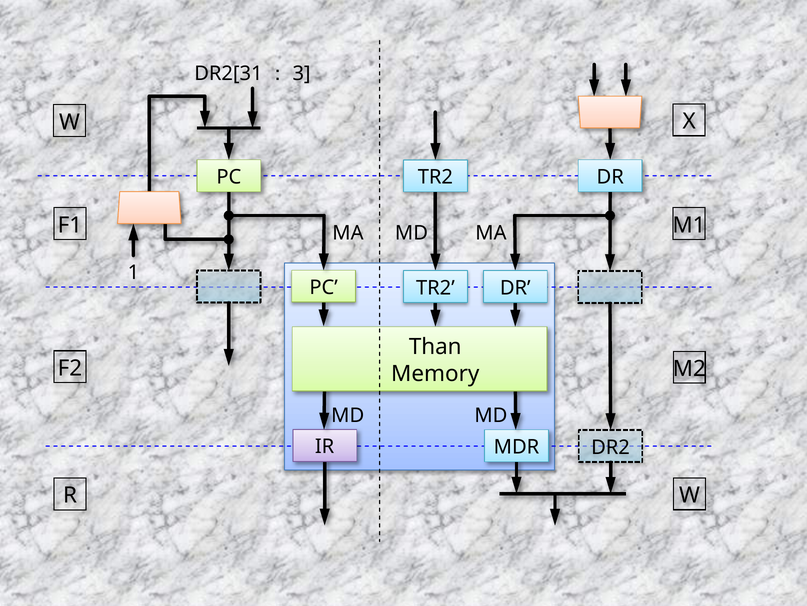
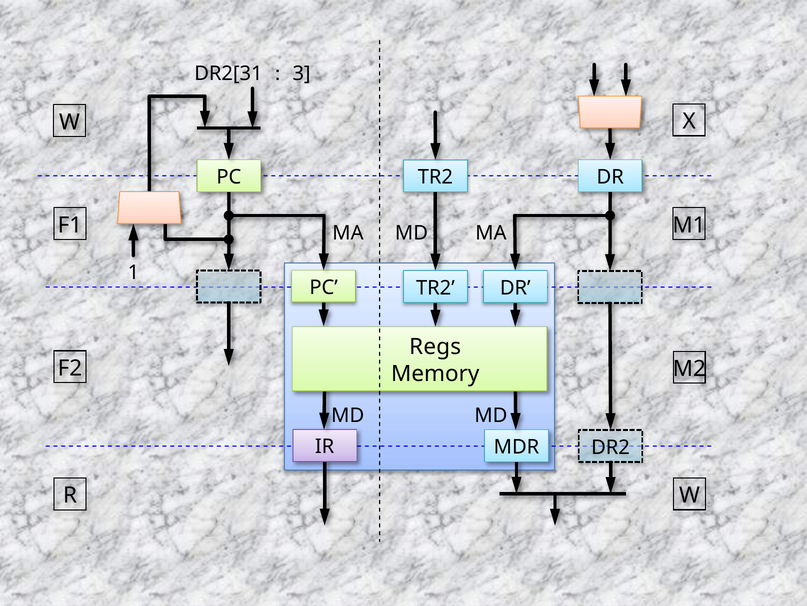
Than: Than -> Regs
